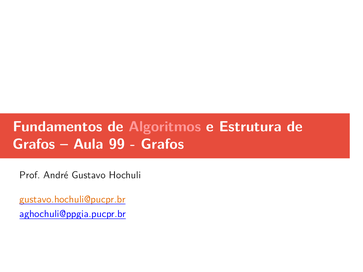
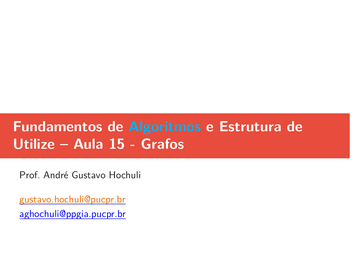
Algoritmos colour: pink -> light blue
Grafos at (34, 144): Grafos -> Utilize
99: 99 -> 15
